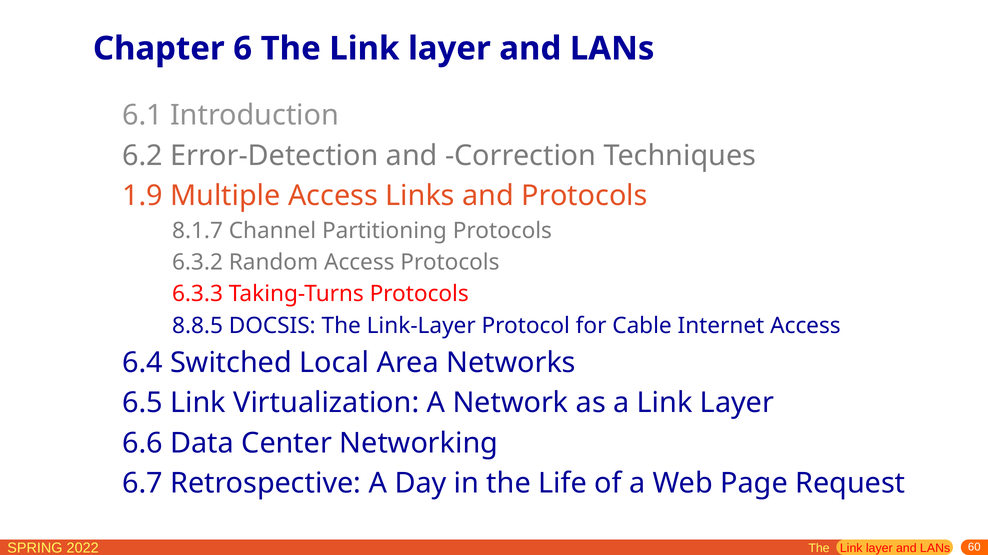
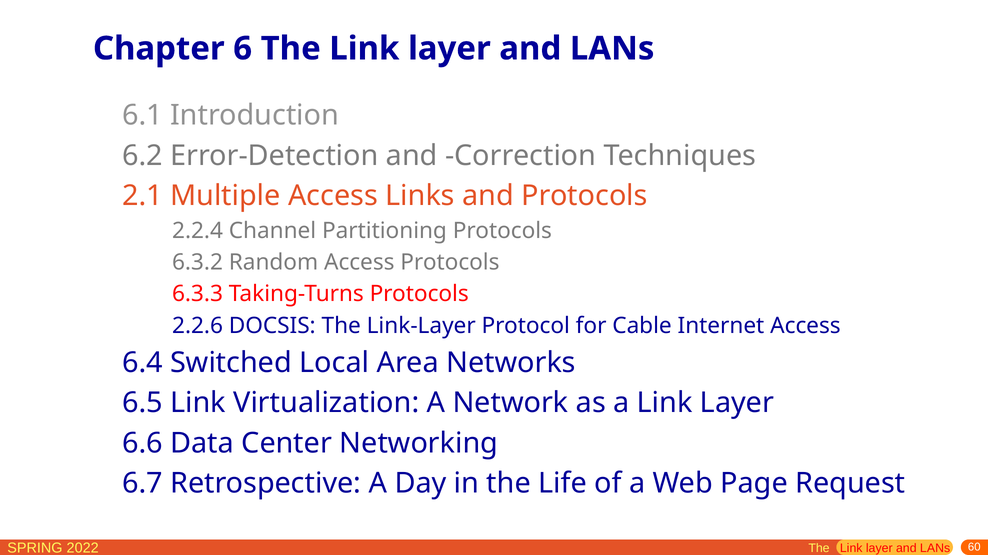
1.9: 1.9 -> 2.1
8.1.7: 8.1.7 -> 2.2.4
8.8.5: 8.8.5 -> 2.2.6
